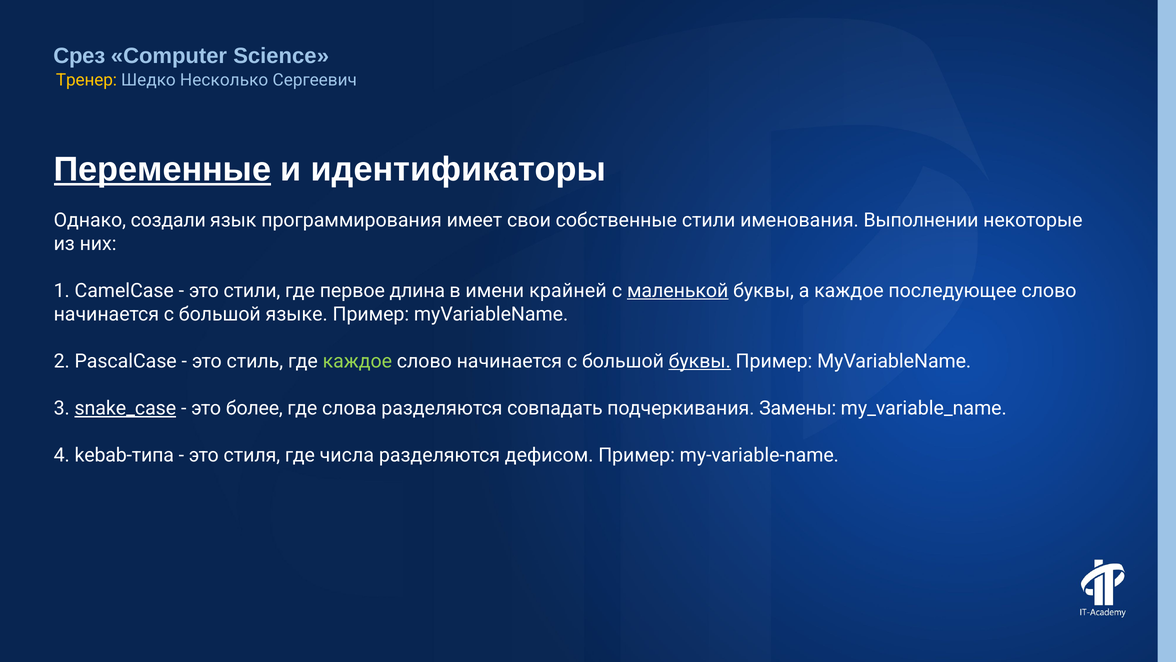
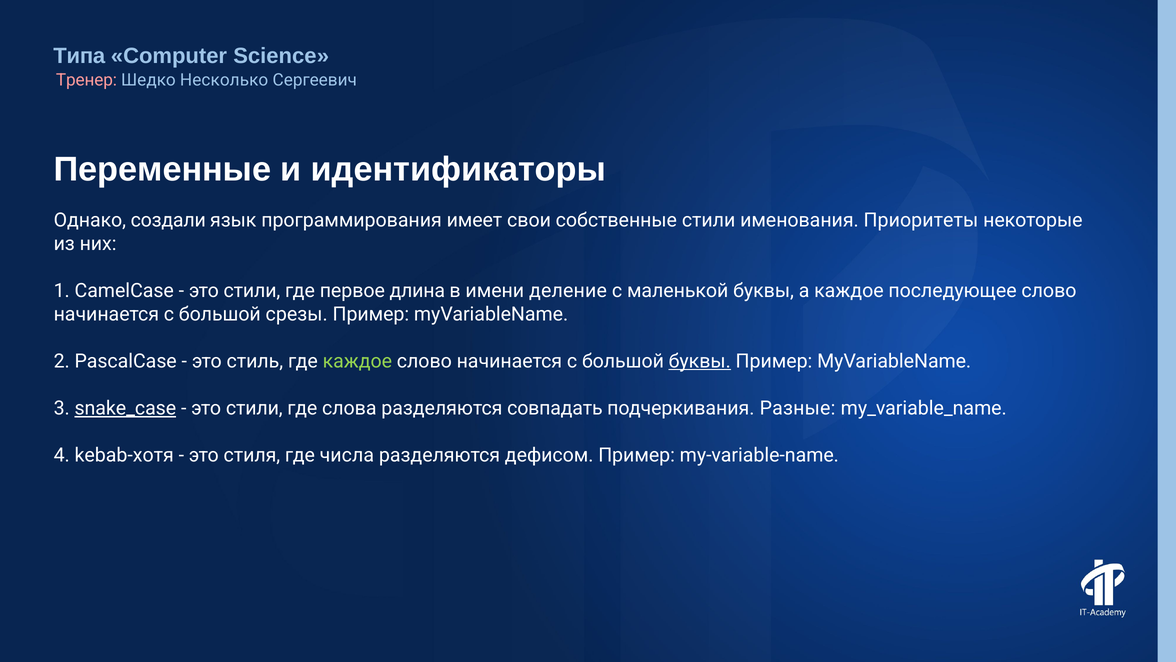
Срез: Срез -> Типа
Тренер colour: yellow -> pink
Переменные underline: present -> none
Выполнении: Выполнении -> Приоритеты
крайней: крайней -> деление
маленькой underline: present -> none
языке: языке -> срезы
более at (254, 408): более -> стили
Замены: Замены -> Разные
kebab-типа: kebab-типа -> kebab-хотя
